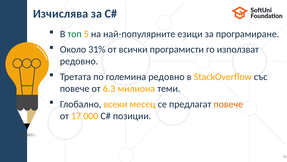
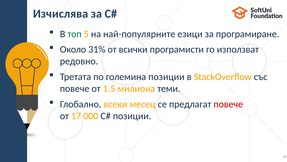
големина редовно: редовно -> позиции
6.3: 6.3 -> 1.5
повече at (228, 104) colour: orange -> red
